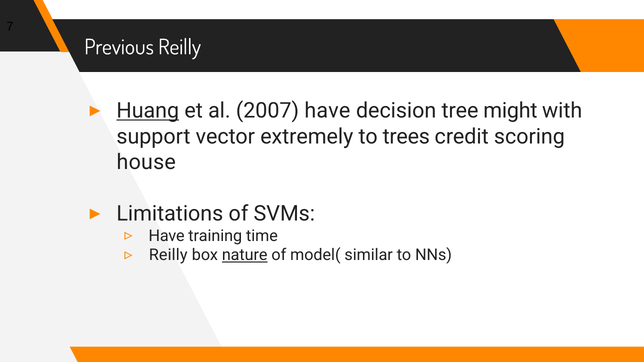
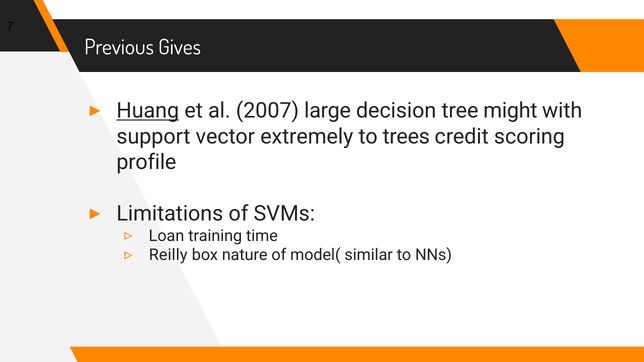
Previous Reilly: Reilly -> Gives
2007 have: have -> large
house: house -> profile
Have at (167, 236): Have -> Loan
nature underline: present -> none
